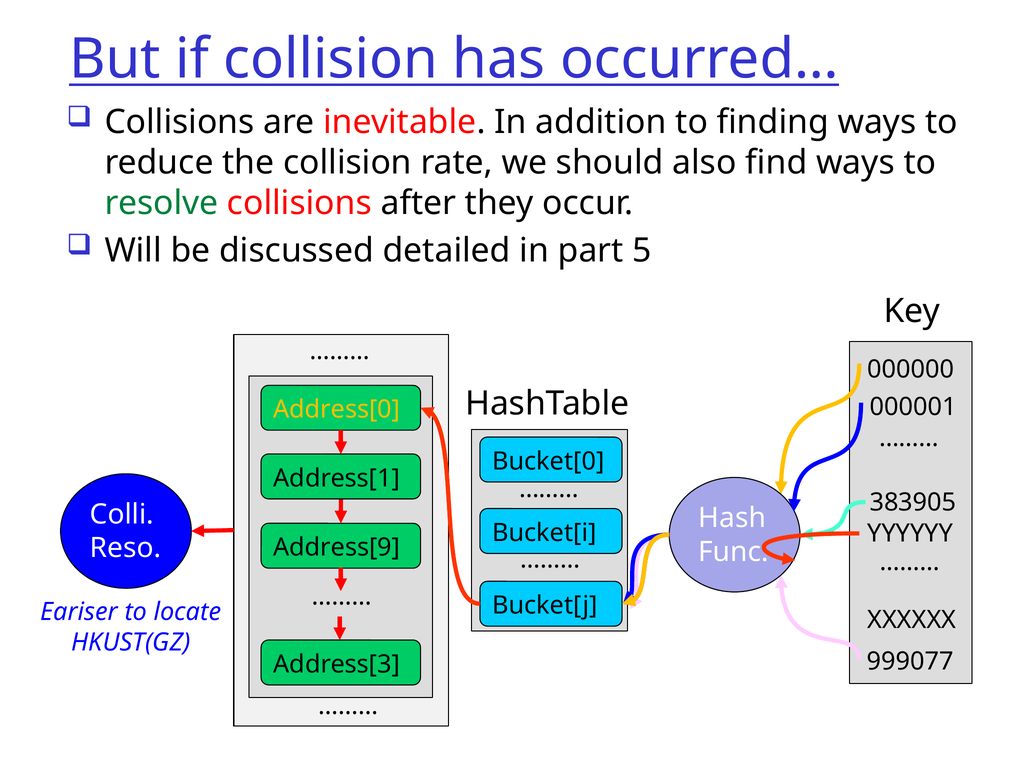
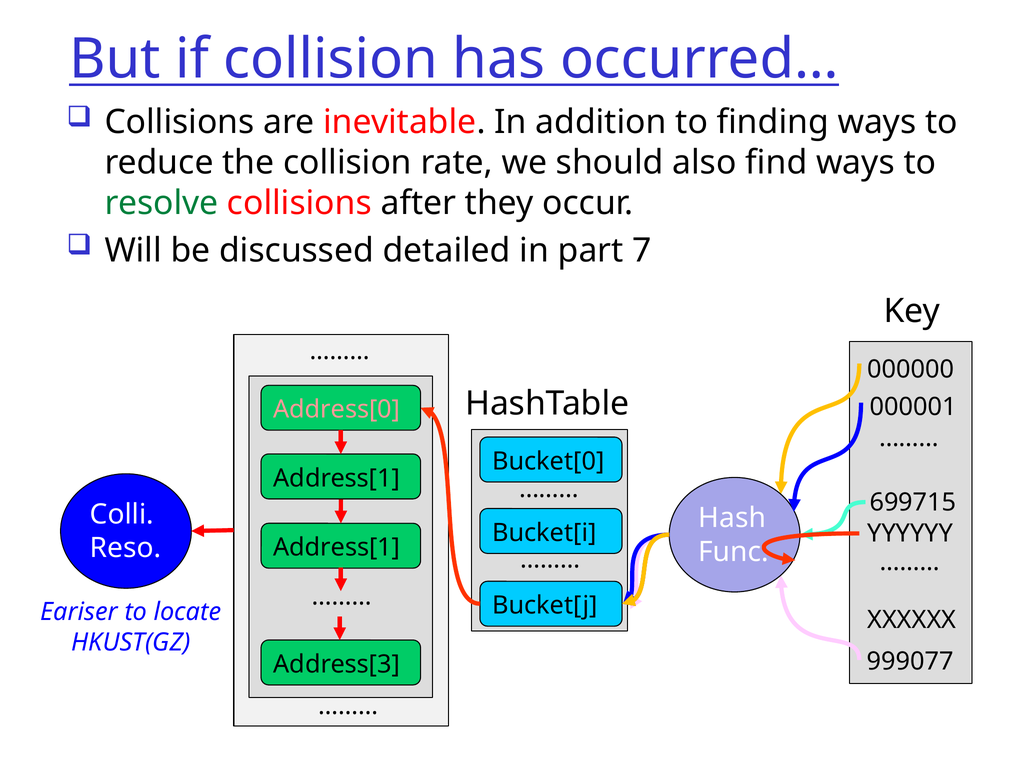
5: 5 -> 7
Address[0 colour: yellow -> pink
383905: 383905 -> 699715
Address[9 at (337, 547): Address[9 -> Address[1
